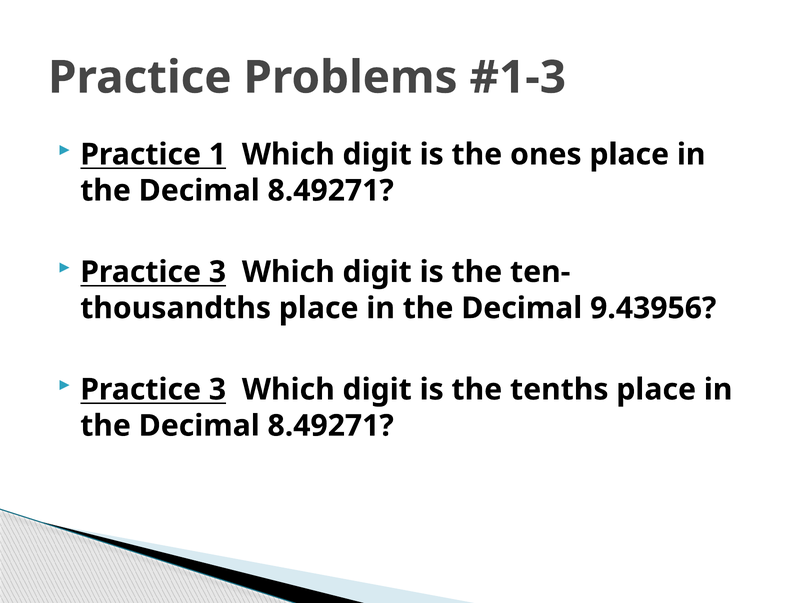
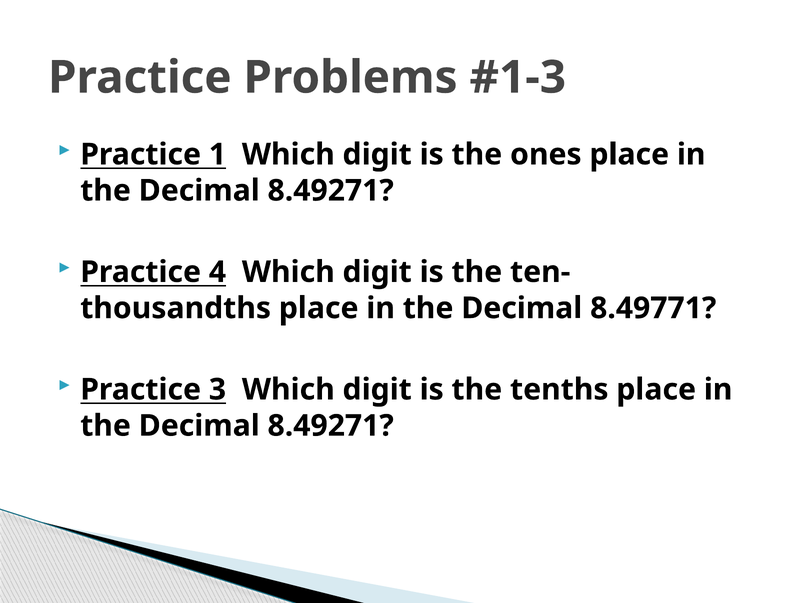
3 at (217, 272): 3 -> 4
9.43956: 9.43956 -> 8.49771
